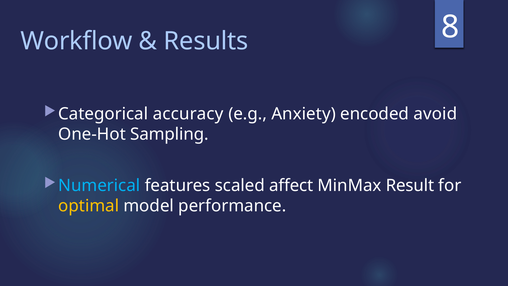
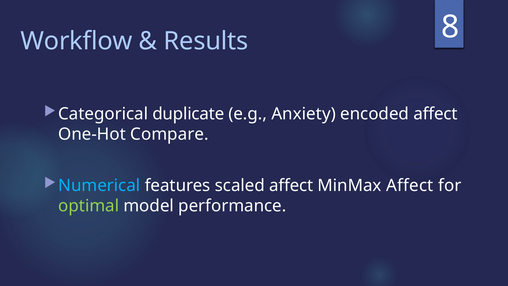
accuracy: accuracy -> duplicate
encoded avoid: avoid -> affect
Sampling: Sampling -> Compare
MinMax Result: Result -> Affect
optimal colour: yellow -> light green
